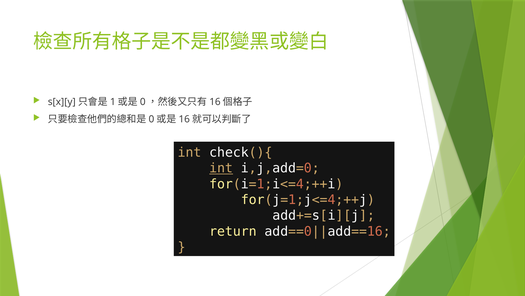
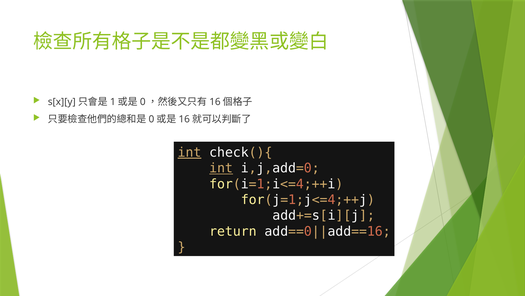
int at (189, 152) underline: none -> present
